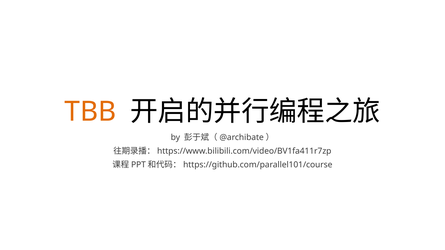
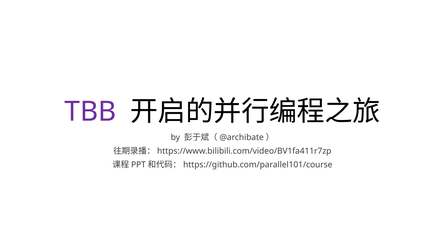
TBB colour: orange -> purple
